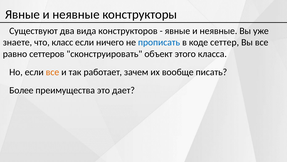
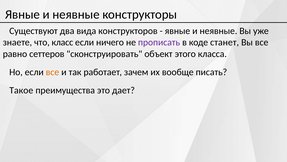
прописать colour: blue -> purple
сеттер: сеттер -> станет
Более: Более -> Такое
